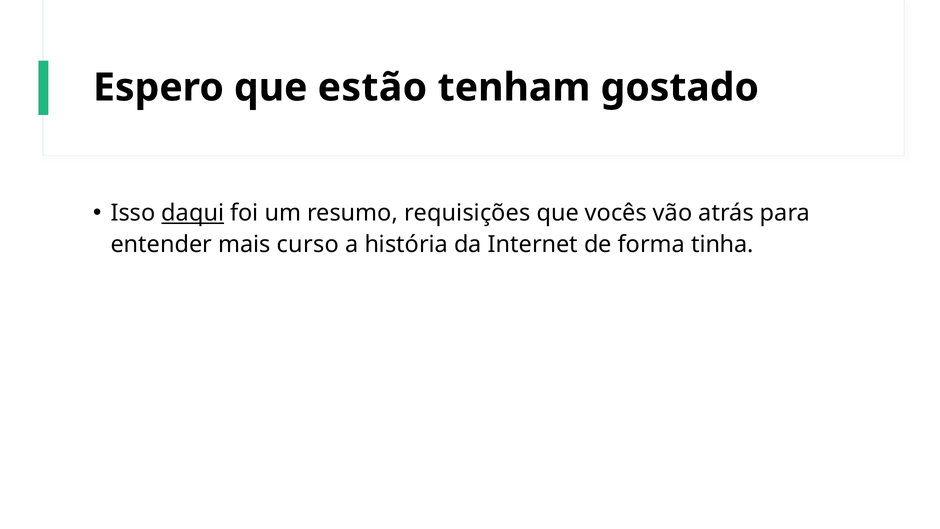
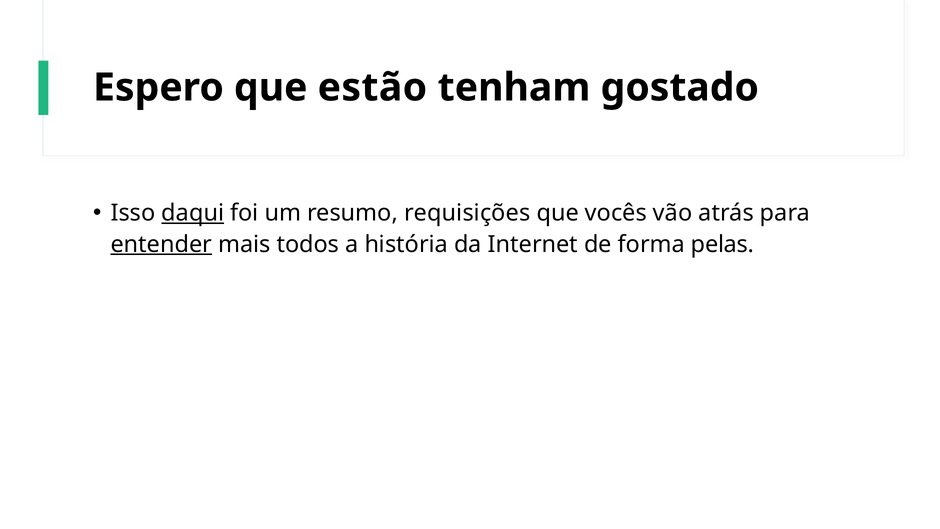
entender underline: none -> present
curso: curso -> todos
tinha: tinha -> pelas
